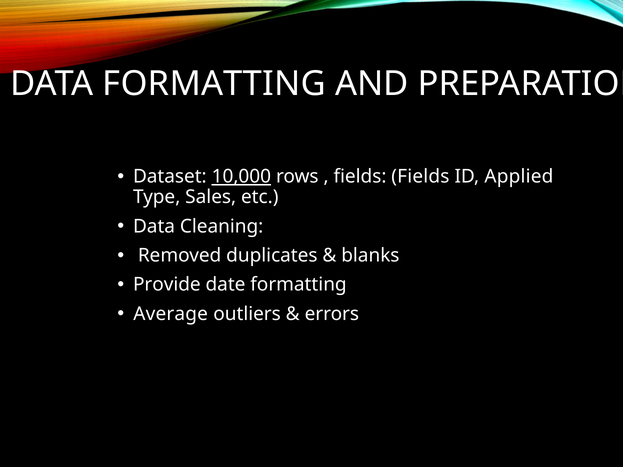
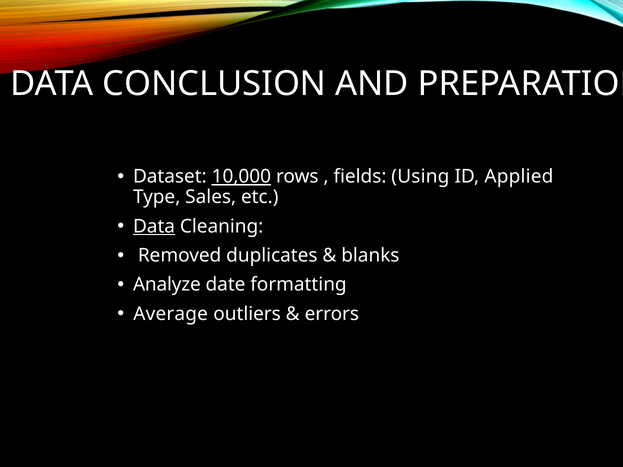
DATA FORMATTING: FORMATTING -> CONCLUSION
fields Fields: Fields -> Using
Data at (154, 226) underline: none -> present
Provide: Provide -> Analyze
